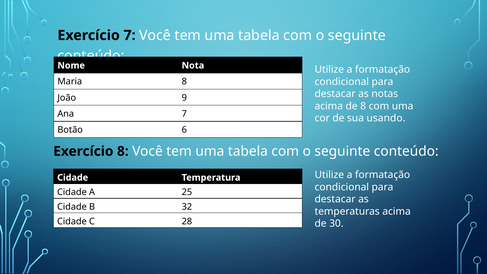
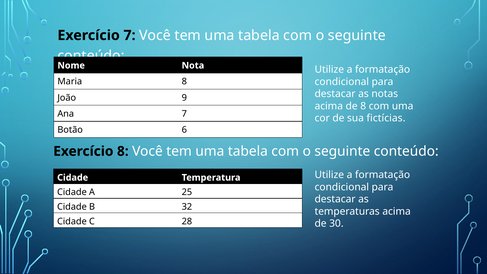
usando: usando -> fictícias
